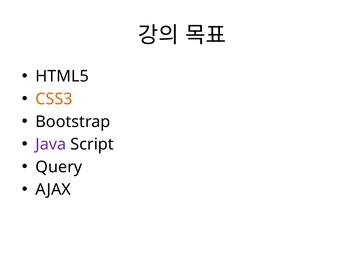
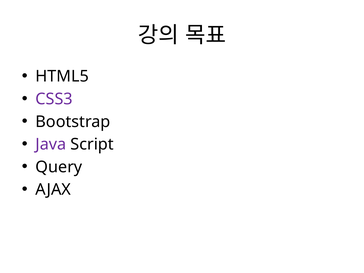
CSS3 colour: orange -> purple
